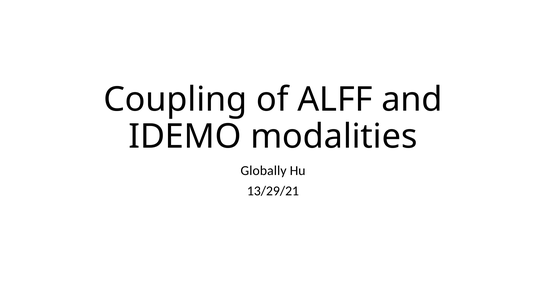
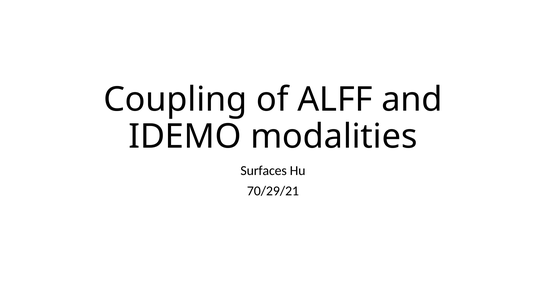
Globally: Globally -> Surfaces
13/29/21: 13/29/21 -> 70/29/21
